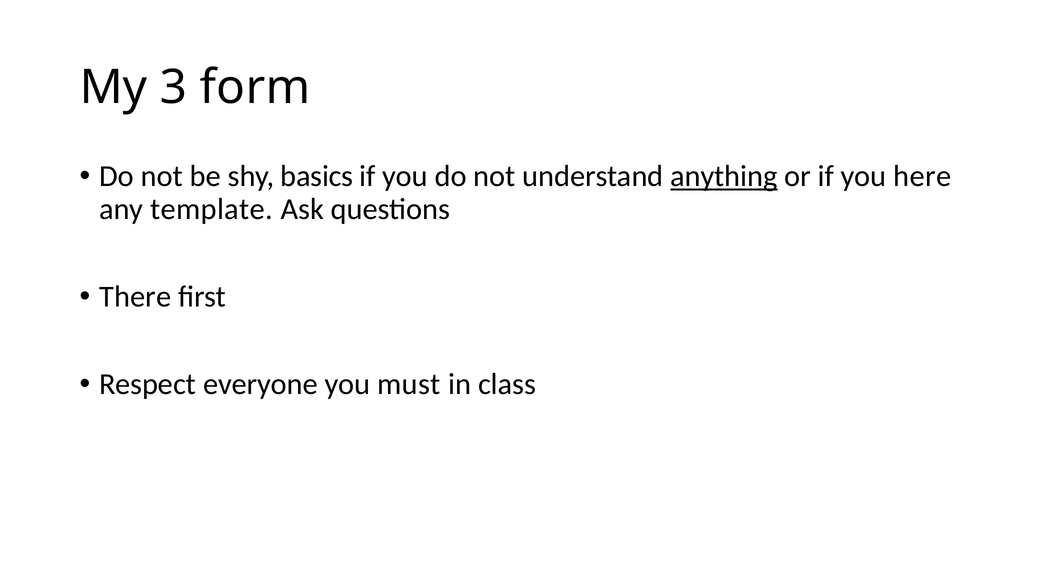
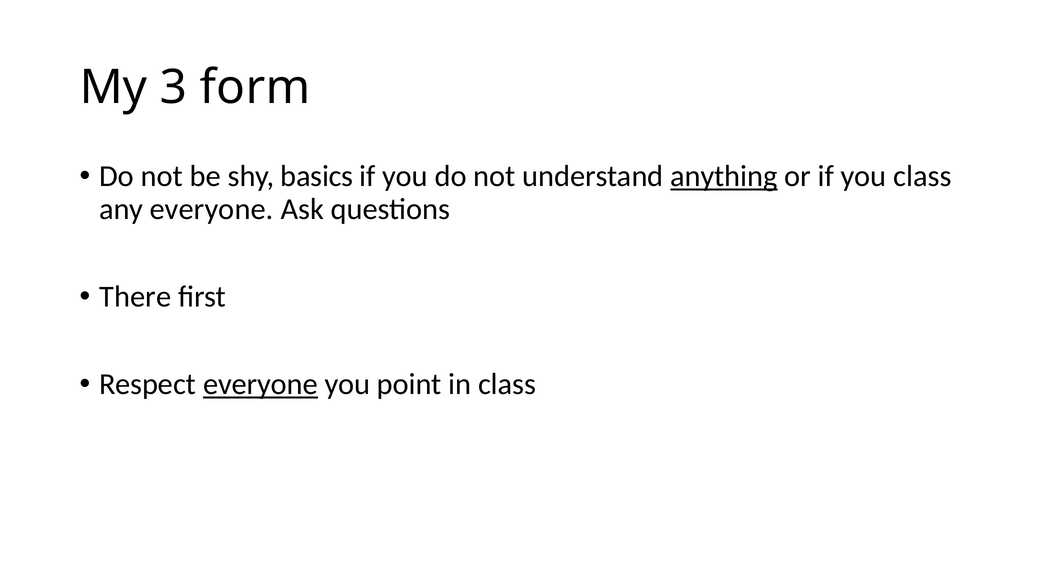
you here: here -> class
any template: template -> everyone
everyone at (260, 384) underline: none -> present
must: must -> point
